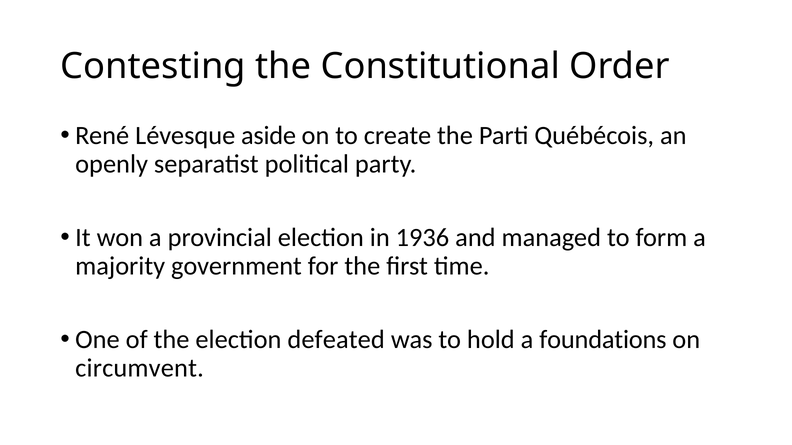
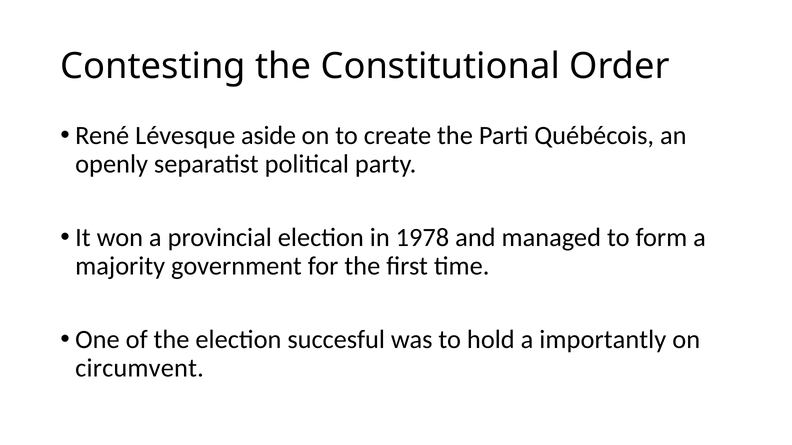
1936: 1936 -> 1978
defeated: defeated -> succesful
foundations: foundations -> importantly
